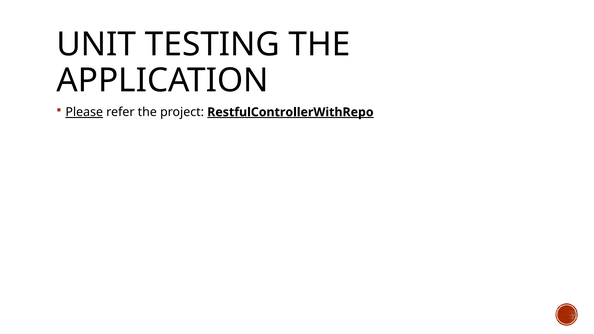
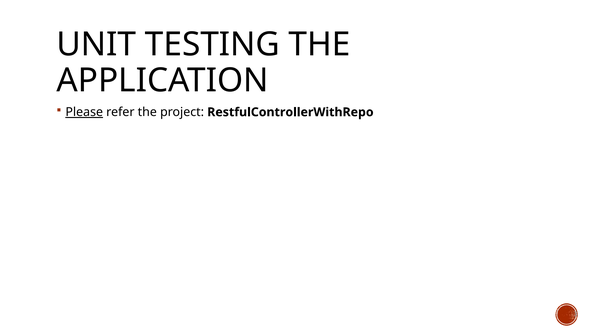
RestfulControllerWithRepo underline: present -> none
